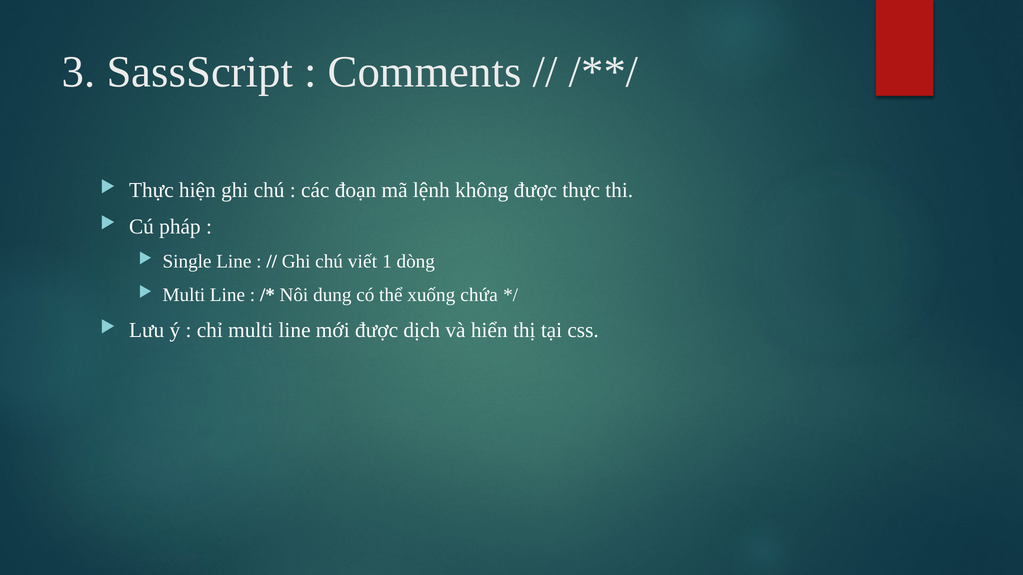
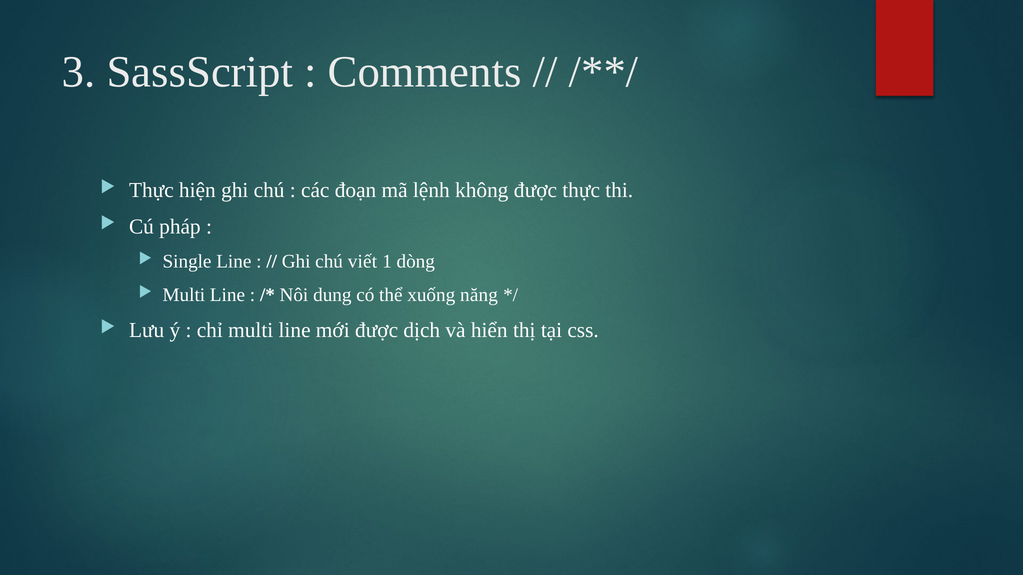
chứa: chứa -> năng
